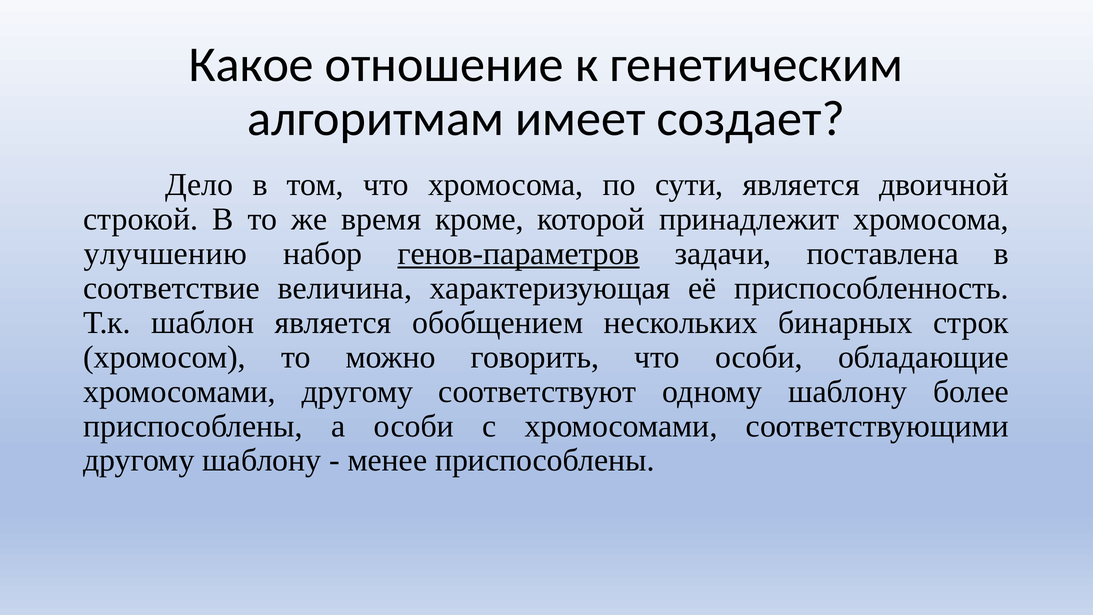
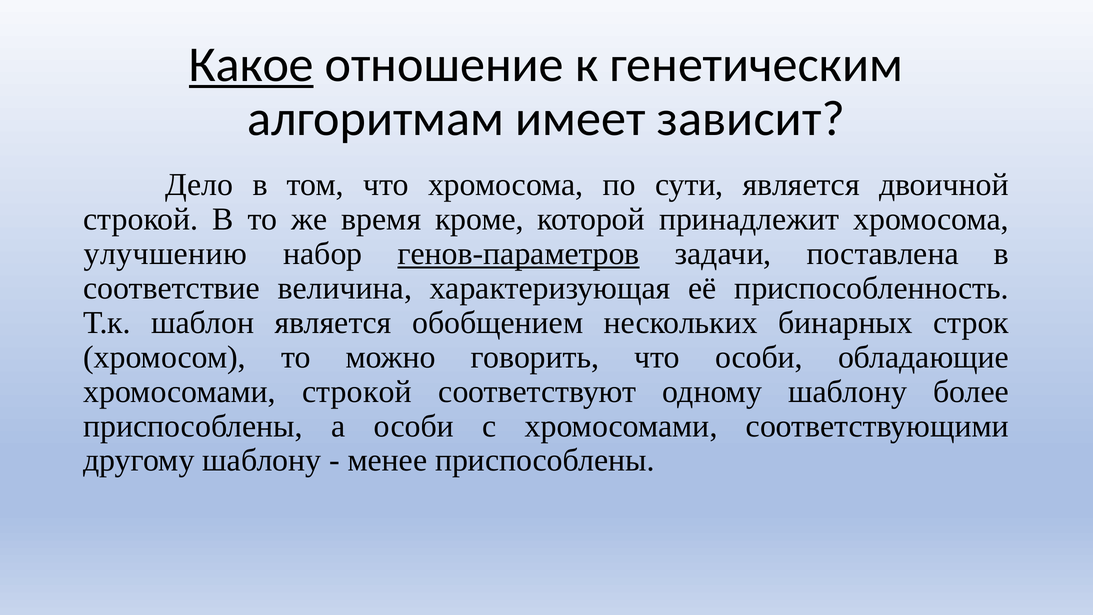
Какое underline: none -> present
создает: создает -> зависит
хромосомами другому: другому -> строкой
